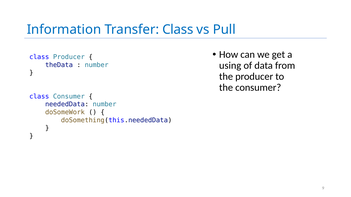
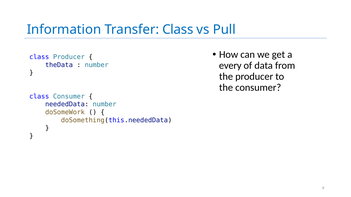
using: using -> every
